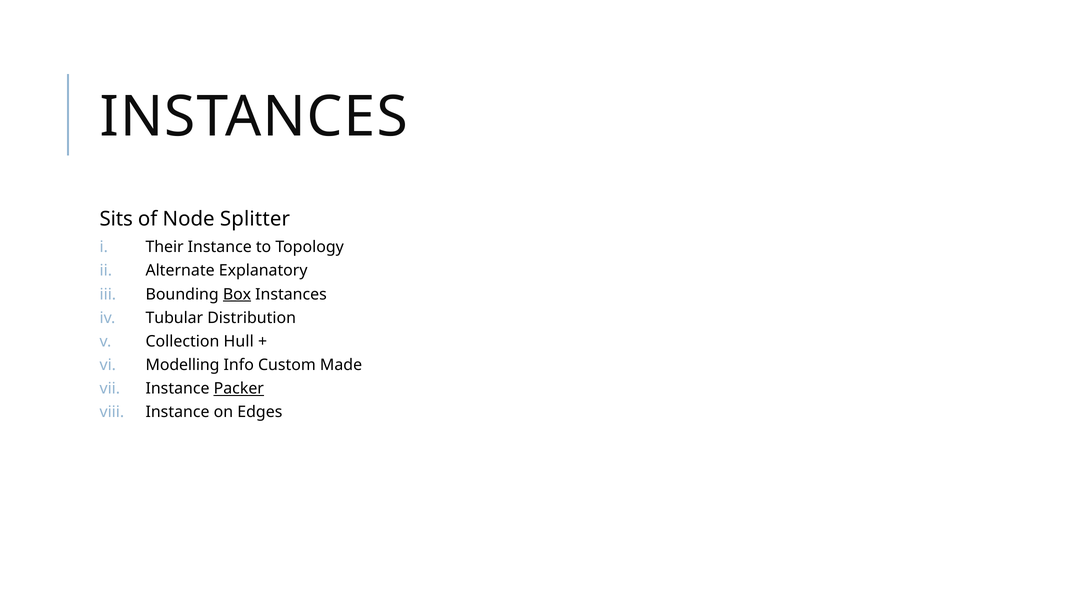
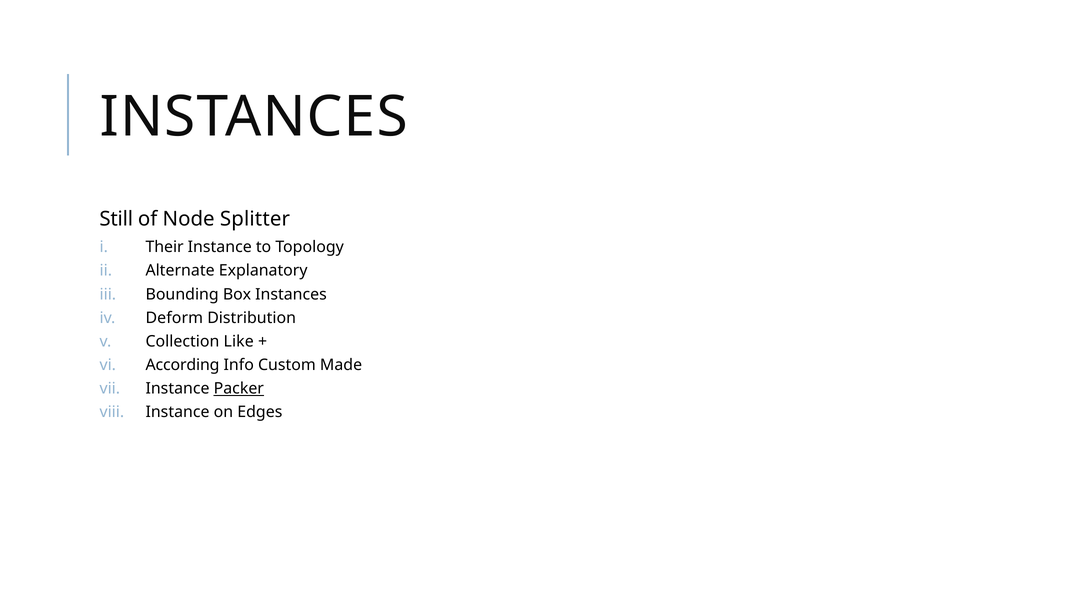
Sits: Sits -> Still
Box underline: present -> none
Tubular: Tubular -> Deform
Hull: Hull -> Like
Modelling: Modelling -> According
